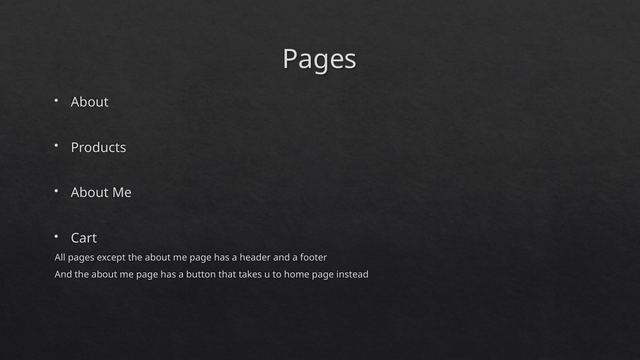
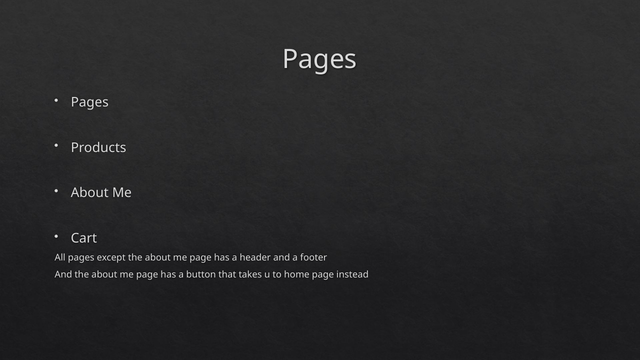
About at (90, 102): About -> Pages
